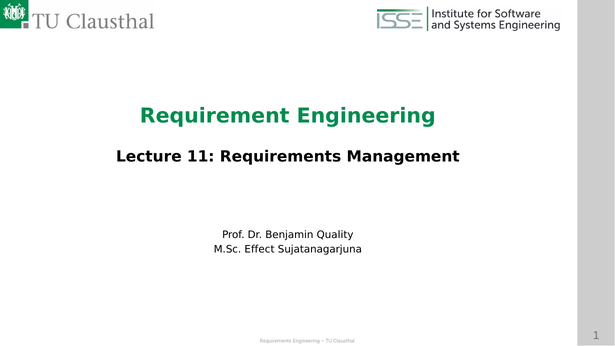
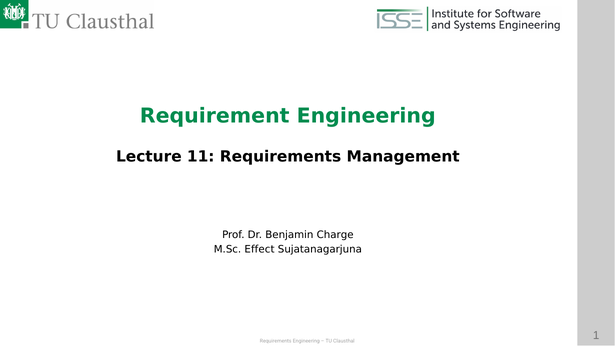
Quality: Quality -> Charge
